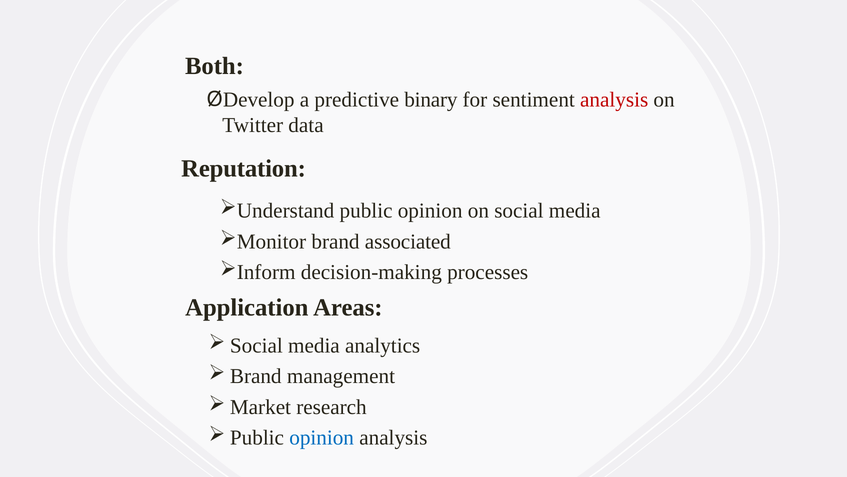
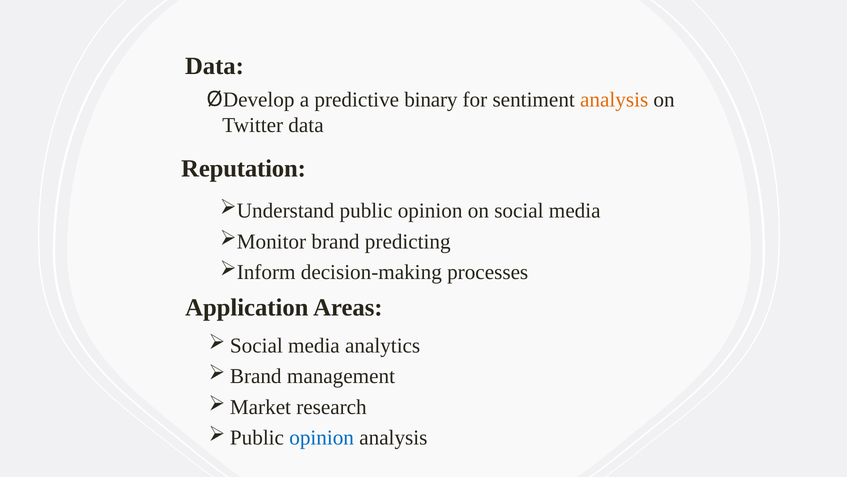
Both at (214, 66): Both -> Data
analysis at (614, 100) colour: red -> orange
associated: associated -> predicting
